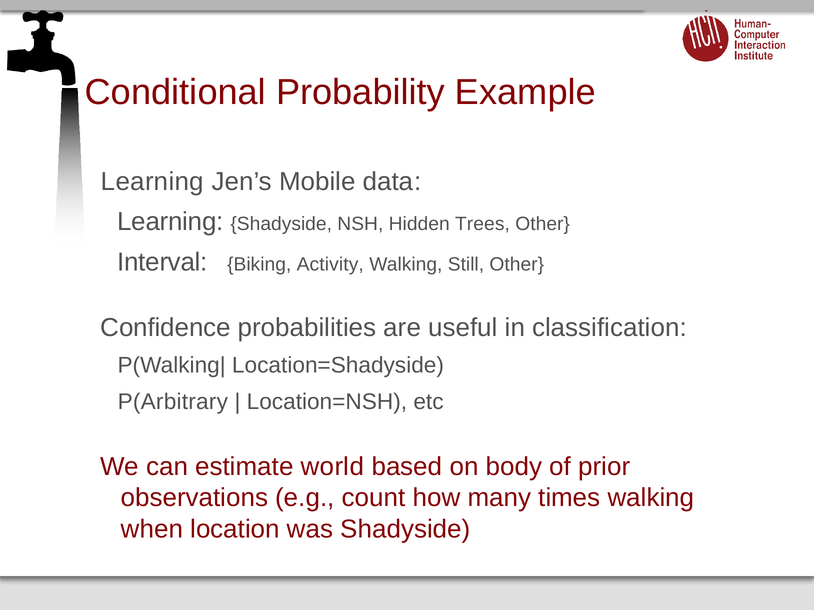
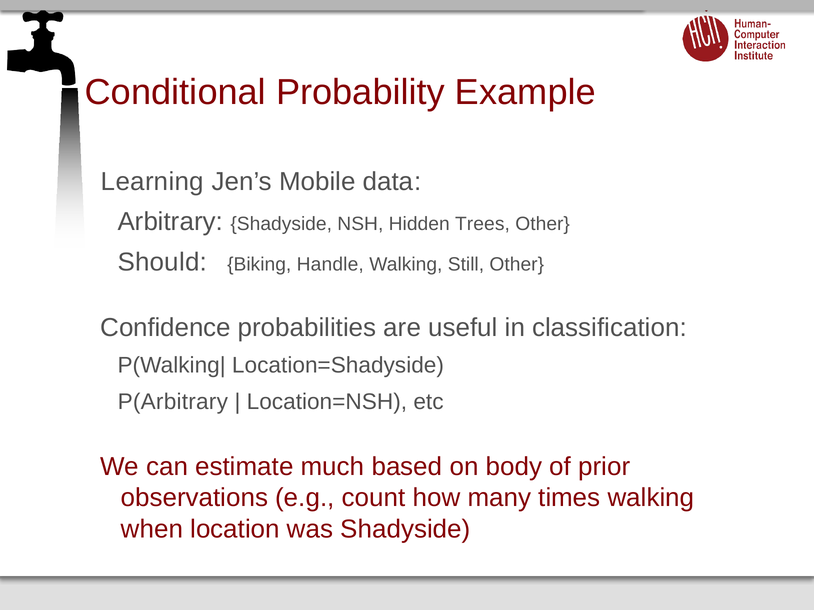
Learning at (170, 222): Learning -> Arbitrary
Interval: Interval -> Should
Activity: Activity -> Handle
world: world -> much
